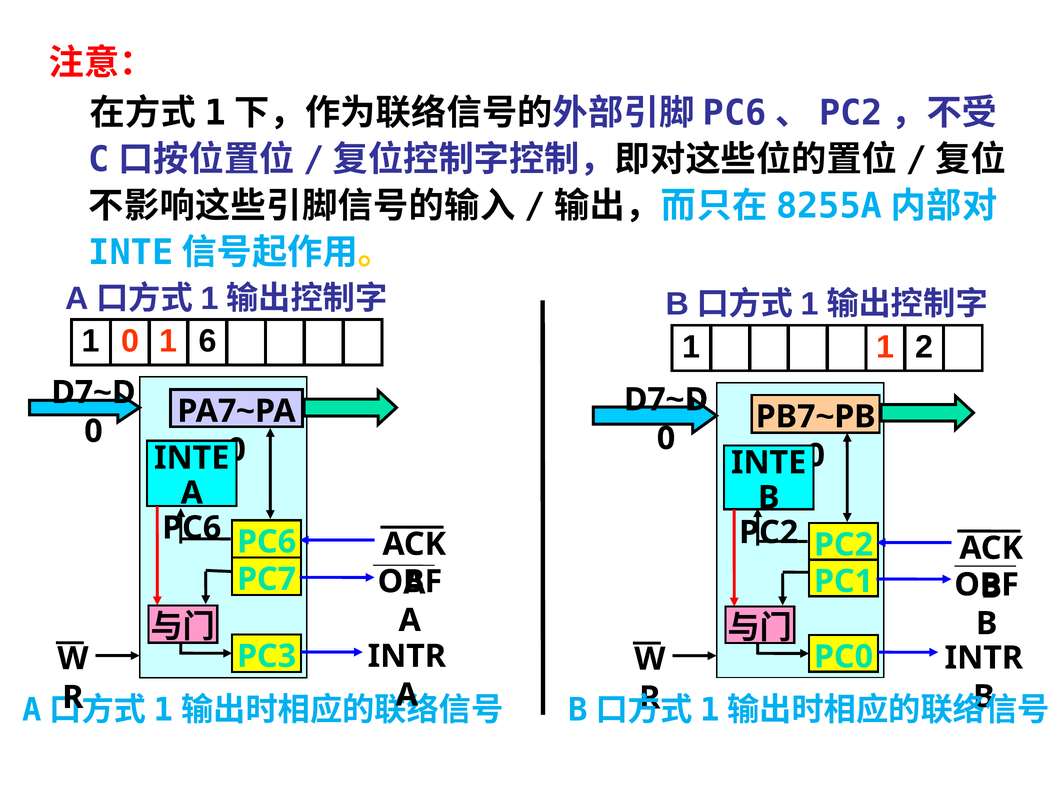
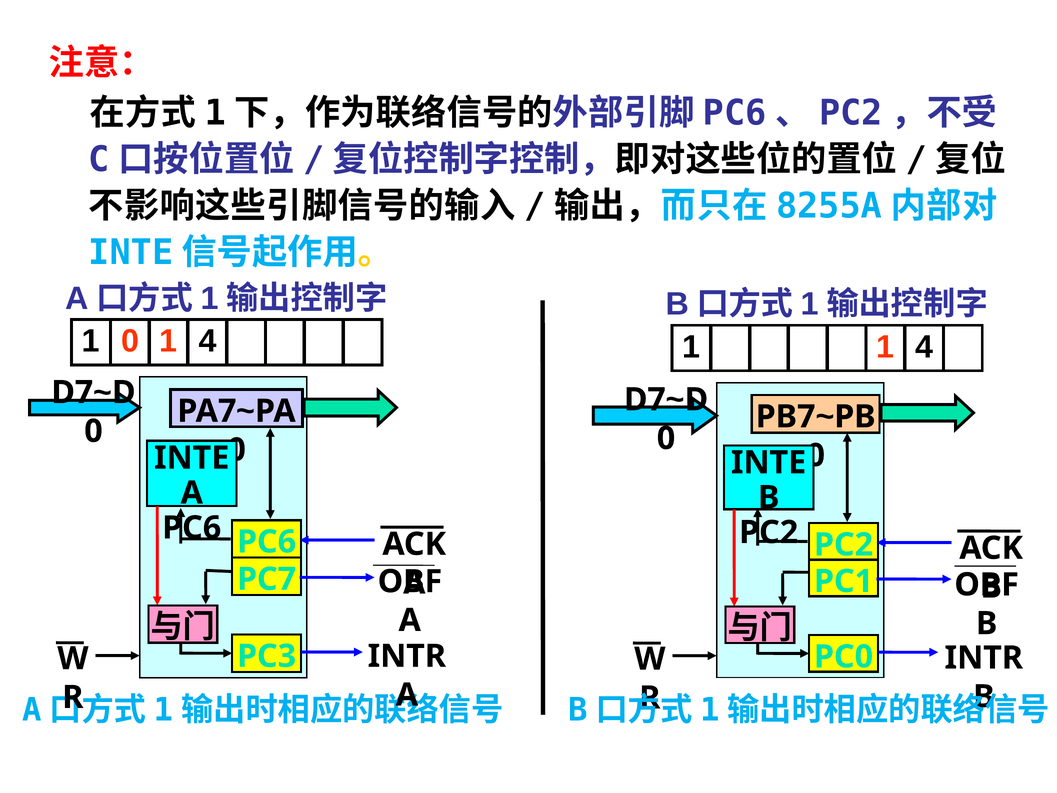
0 1 6: 6 -> 4
1 1 2: 2 -> 4
